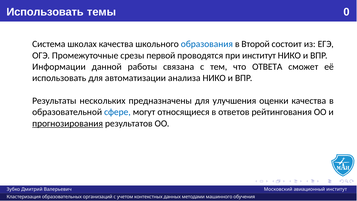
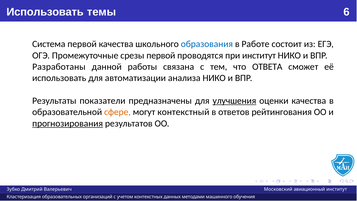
0: 0 -> 6
Система школах: школах -> первой
Второй: Второй -> Работе
Информации: Информации -> Разработаны
нескольких: нескольких -> показатели
улучшения underline: none -> present
сфере colour: blue -> orange
относящиеся: относящиеся -> контекстный
